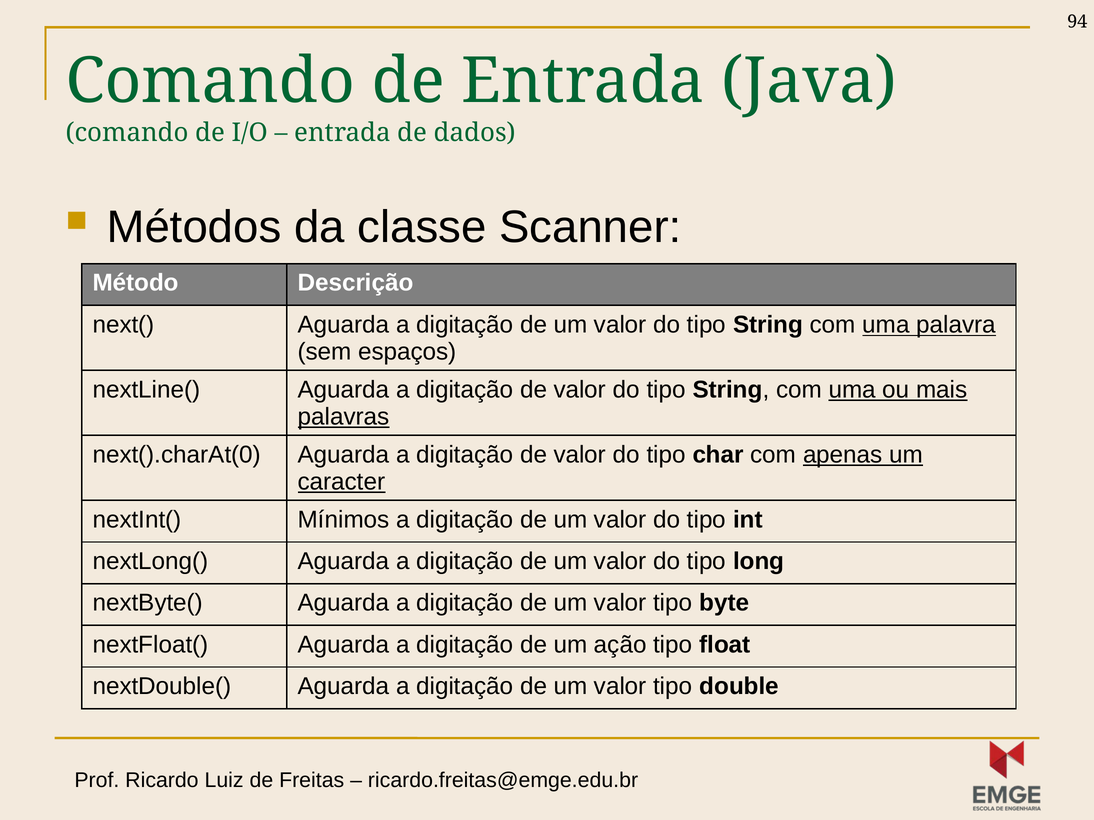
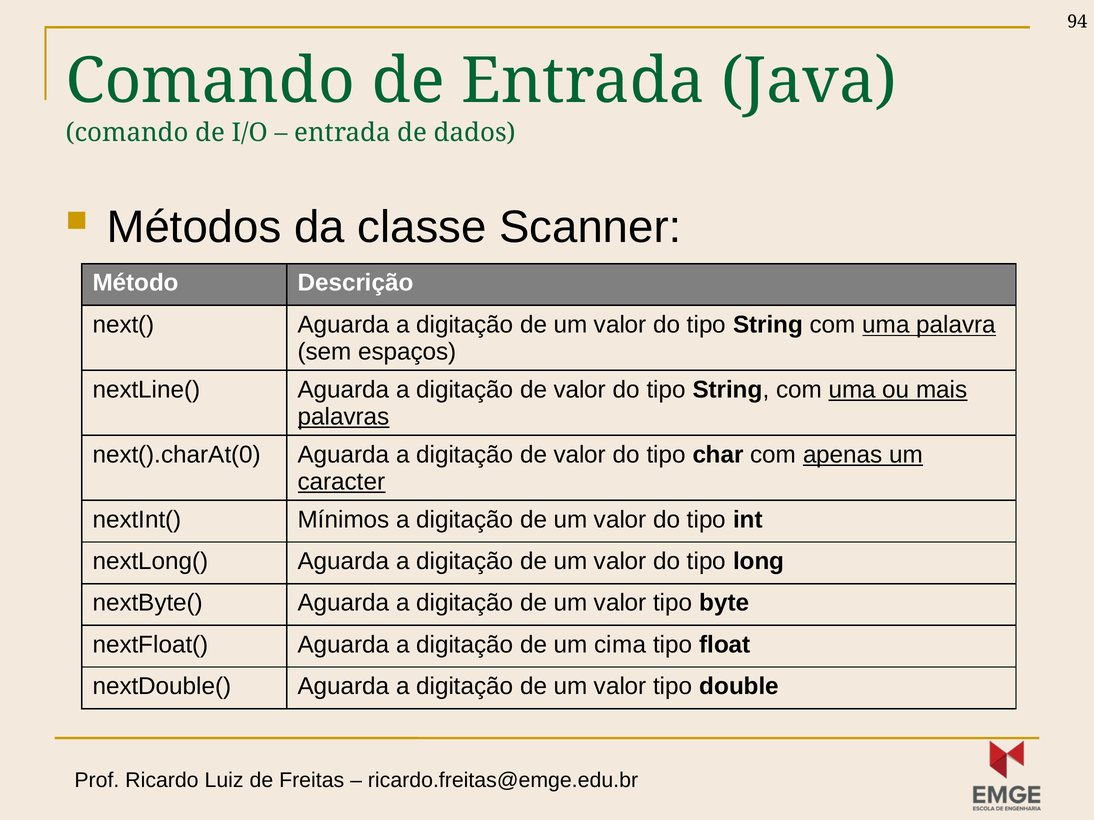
ação: ação -> cima
